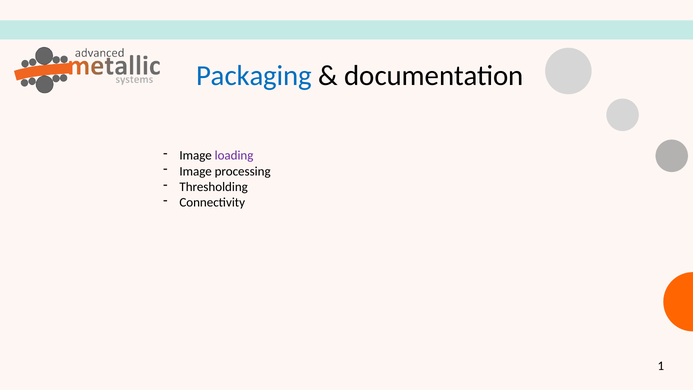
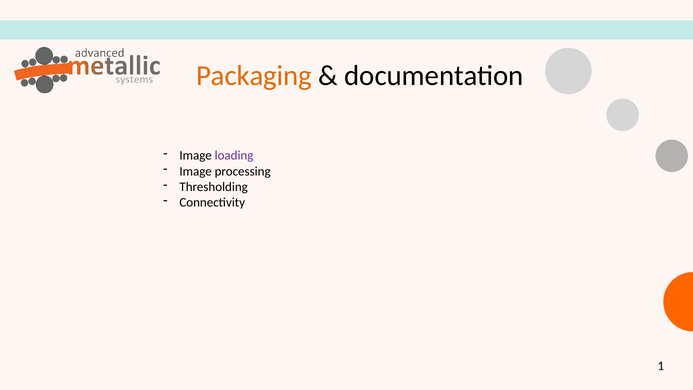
Packaging colour: blue -> orange
